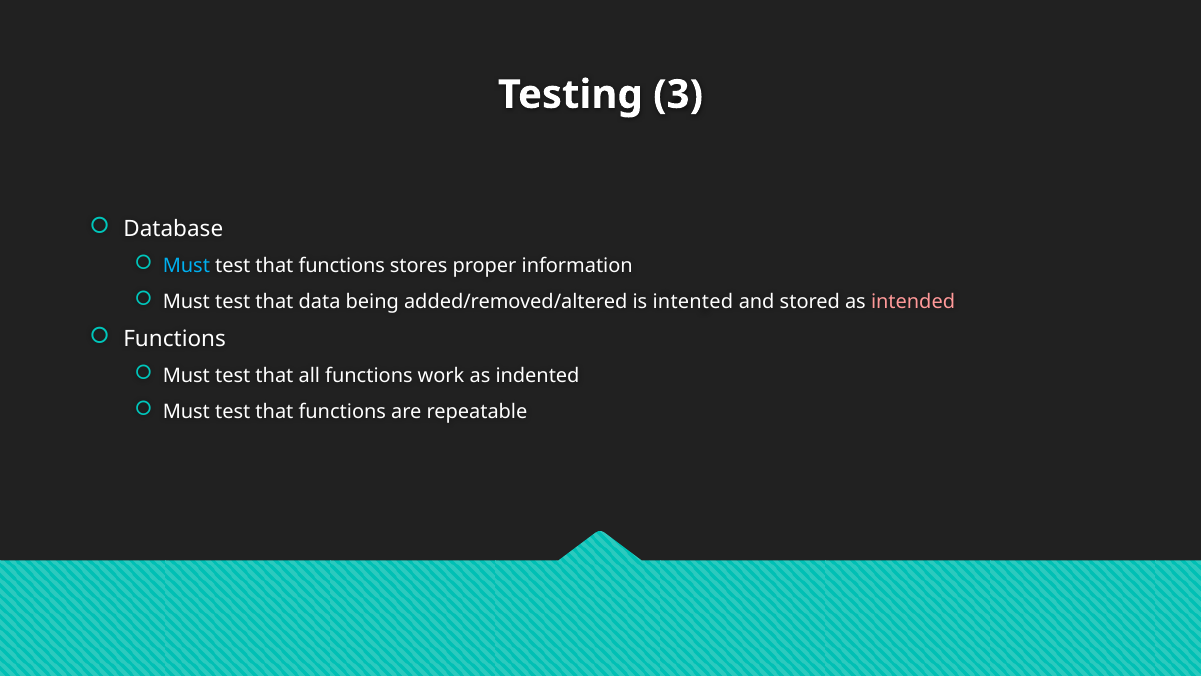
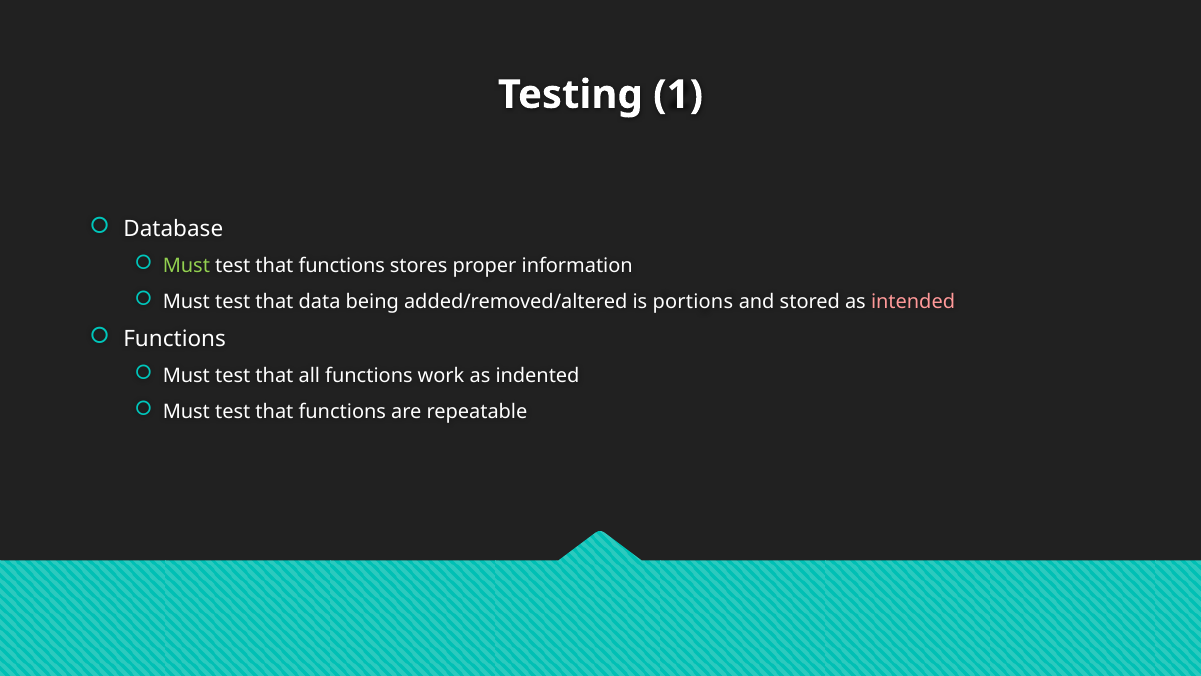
3: 3 -> 1
Must at (186, 266) colour: light blue -> light green
intented: intented -> portions
